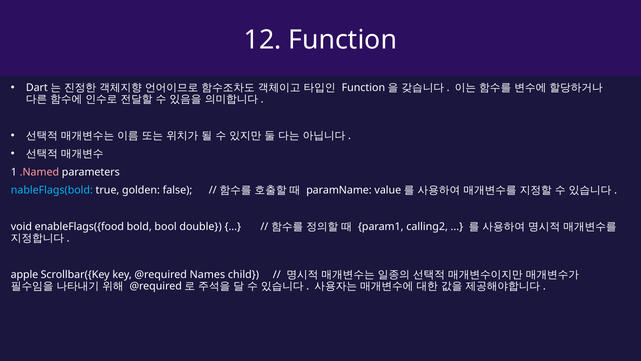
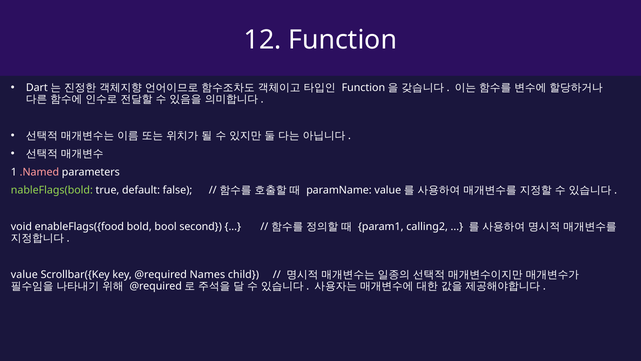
nableFlags(bold colour: light blue -> light green
golden: golden -> default
double: double -> second
apple at (24, 274): apple -> value
